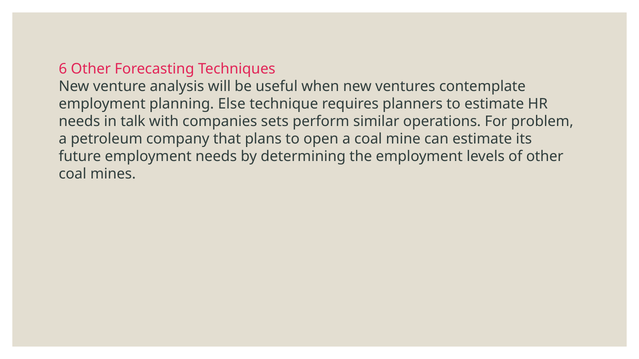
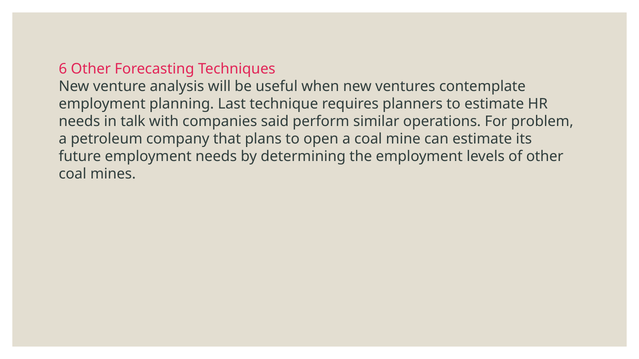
Else: Else -> Last
sets: sets -> said
